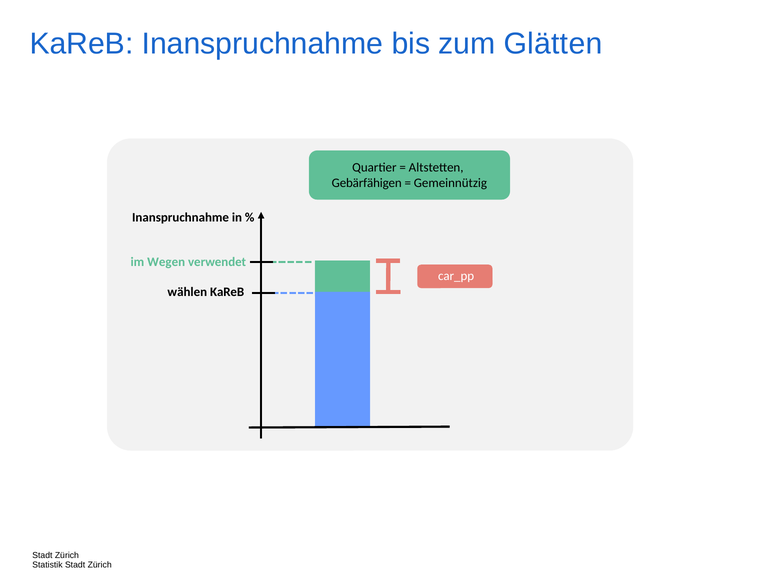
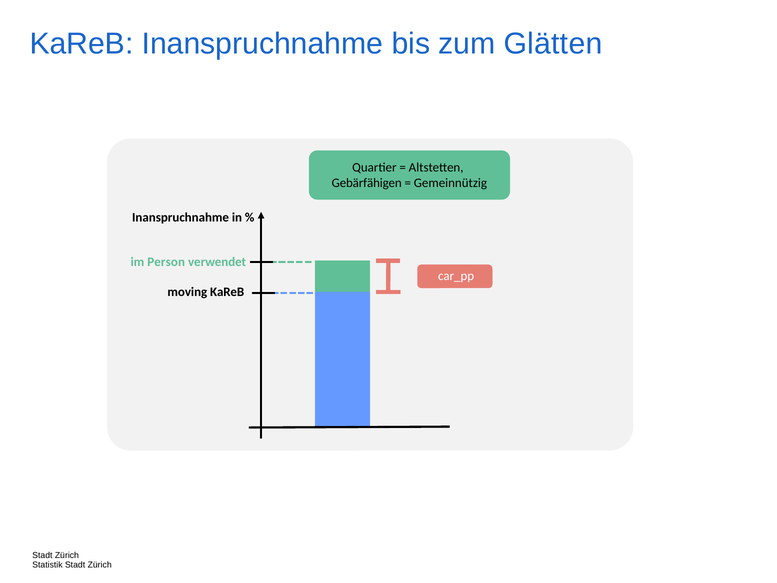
Wegen: Wegen -> Person
wählen: wählen -> moving
